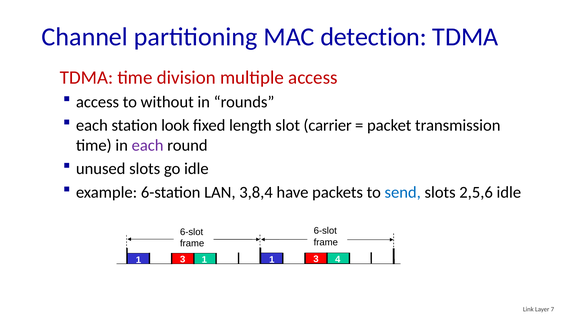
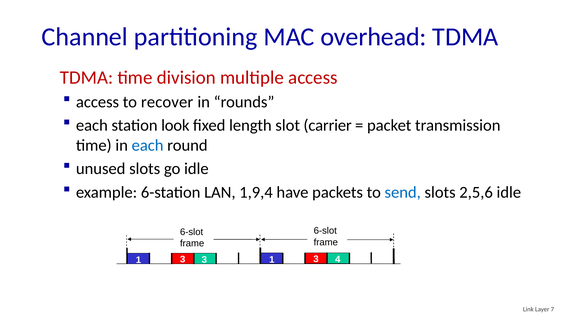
detection: detection -> overhead
without: without -> recover
each at (148, 145) colour: purple -> blue
3,8,4: 3,8,4 -> 1,9,4
3 1: 1 -> 3
